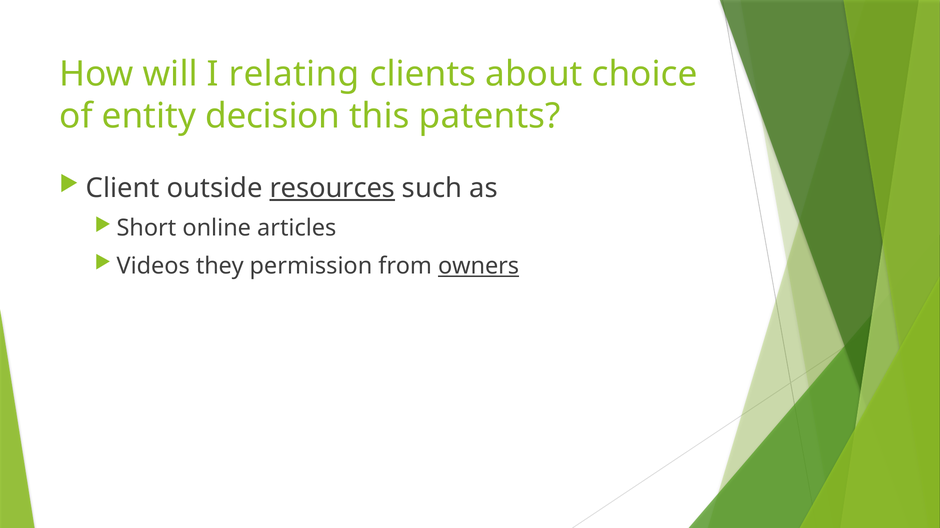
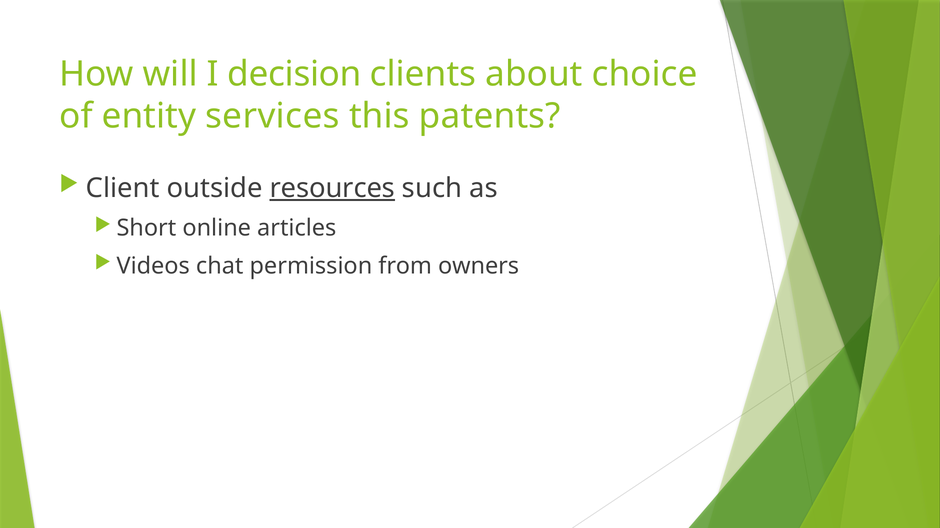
relating: relating -> decision
decision: decision -> services
they: they -> chat
owners underline: present -> none
